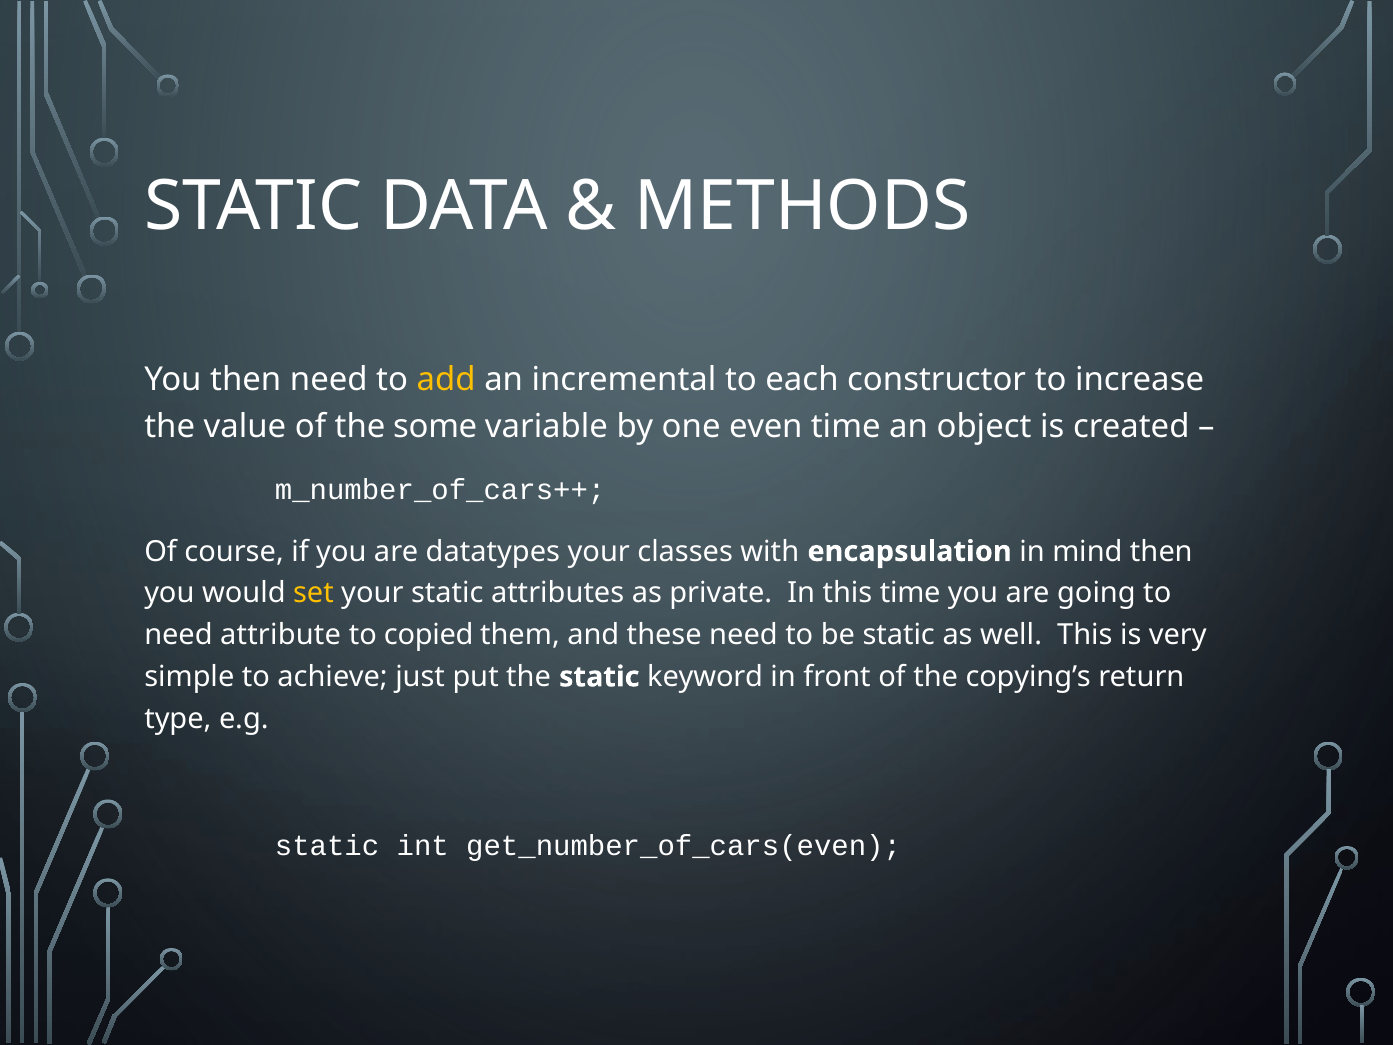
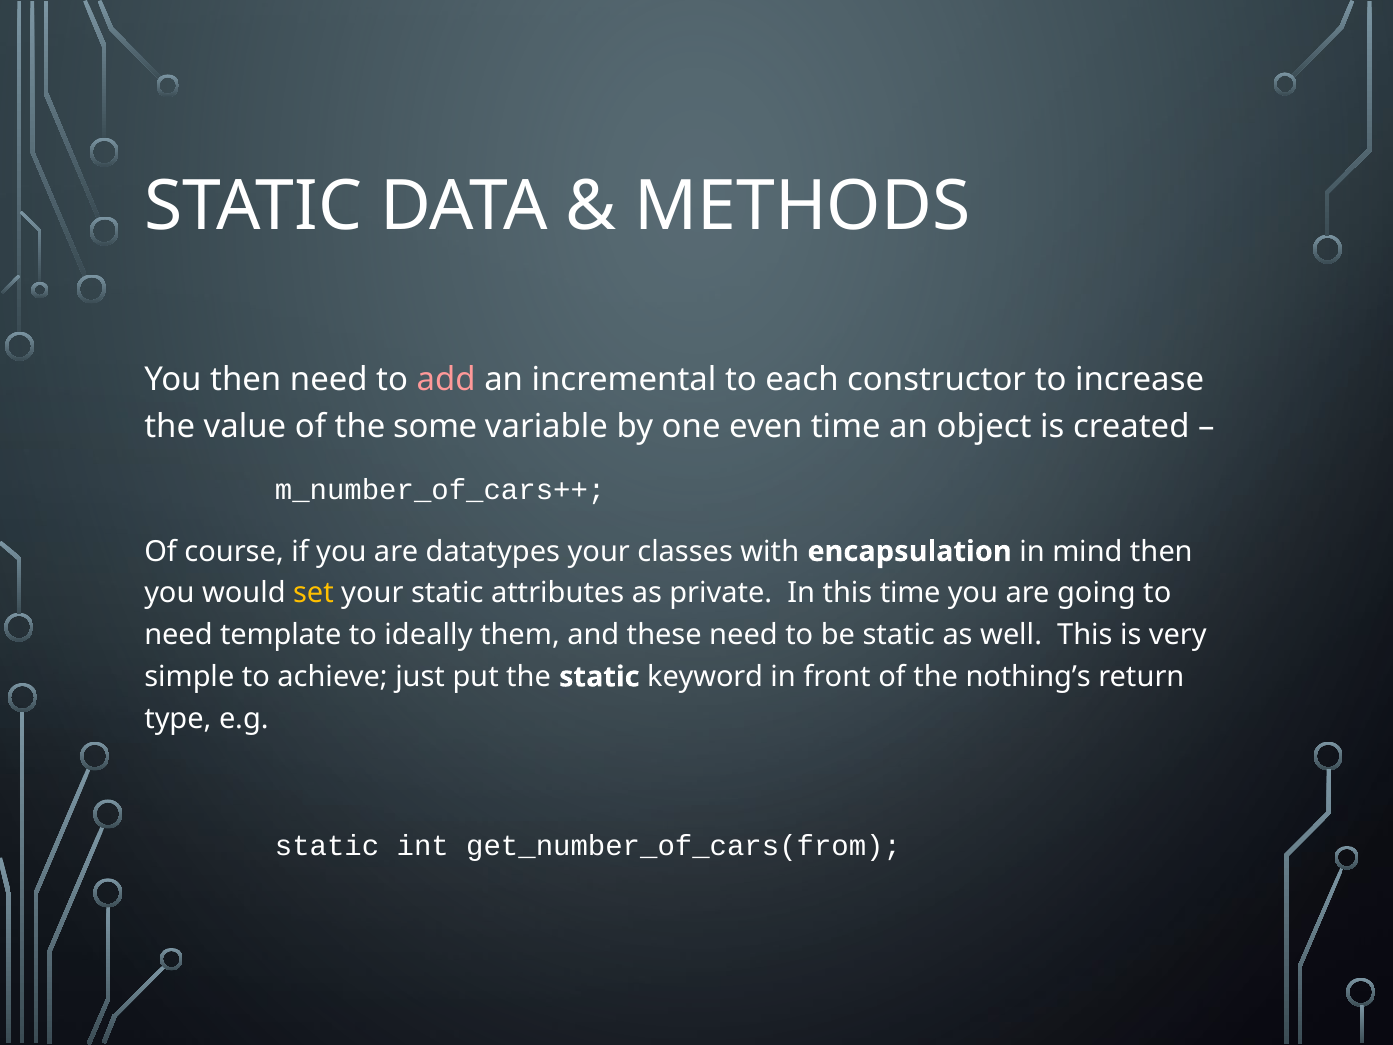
add colour: yellow -> pink
attribute: attribute -> template
copied: copied -> ideally
copying’s: copying’s -> nothing’s
get_number_of_cars(even: get_number_of_cars(even -> get_number_of_cars(from
